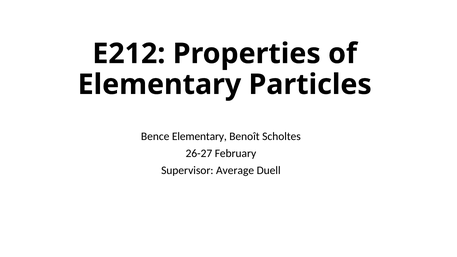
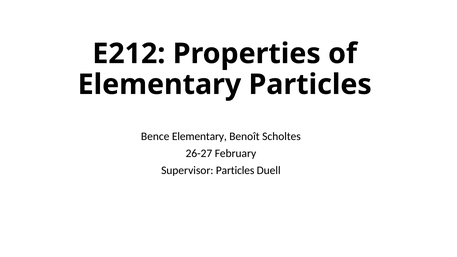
Supervisor Average: Average -> Particles
